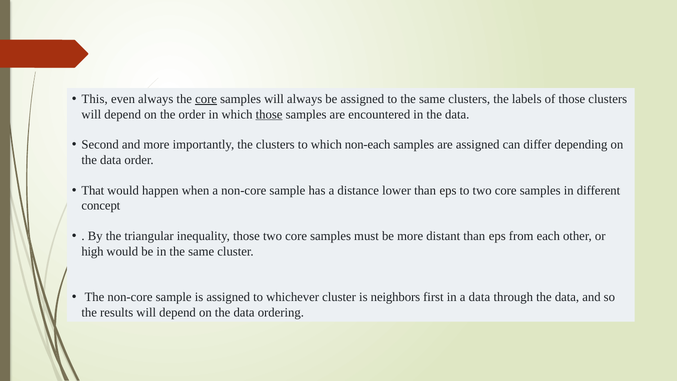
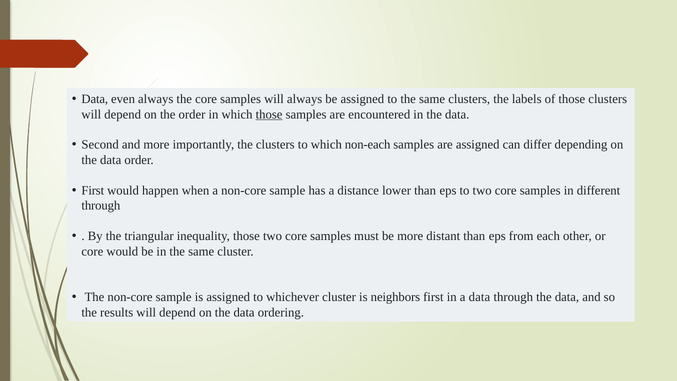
This at (95, 99): This -> Data
core at (206, 99) underline: present -> none
That at (93, 190): That -> First
concept at (101, 206): concept -> through
high at (92, 251): high -> core
